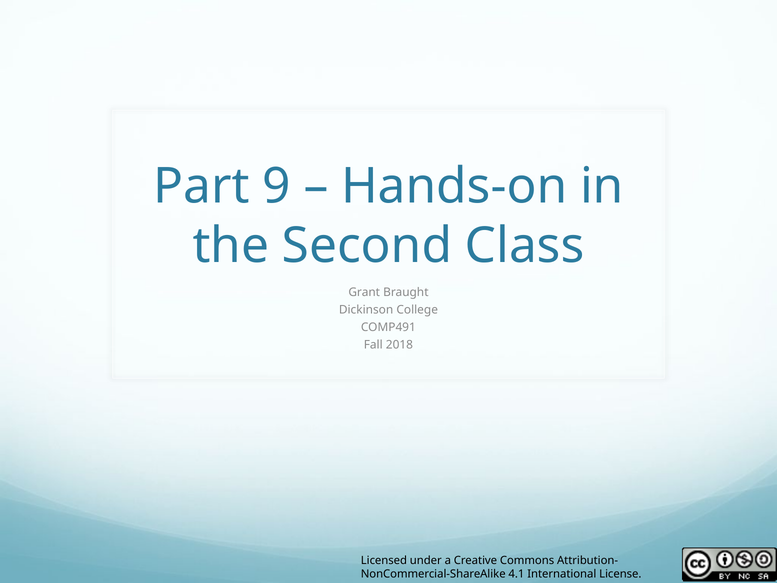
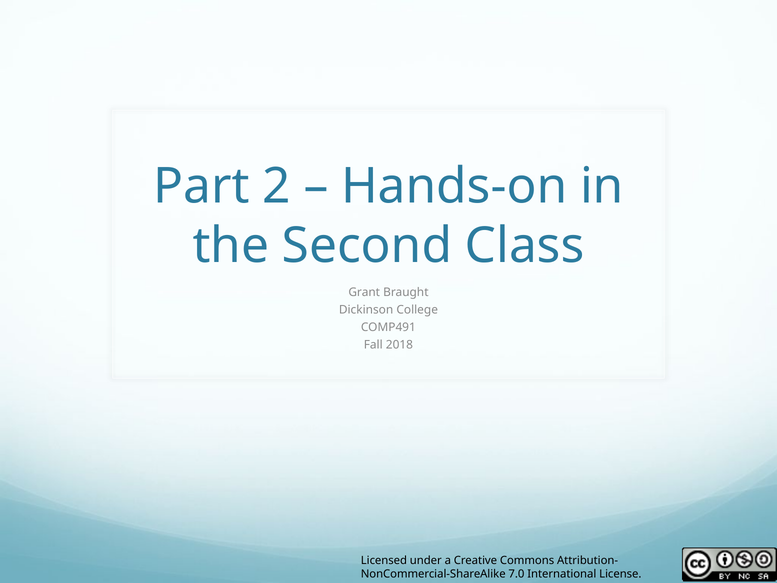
9: 9 -> 2
4.1: 4.1 -> 7.0
